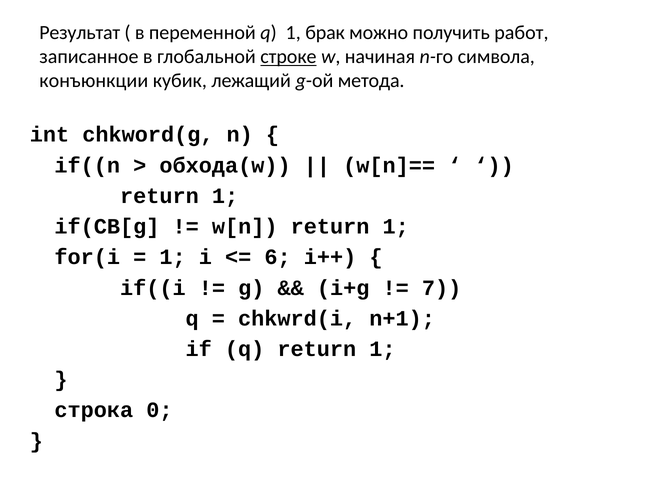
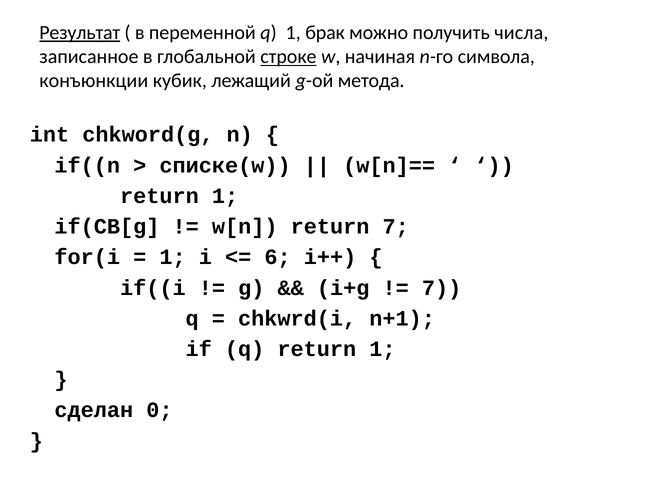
Результат underline: none -> present
работ: работ -> числа
обхода(w: обхода(w -> списке(w
w[n return 1: 1 -> 7
строка: строка -> сделан
